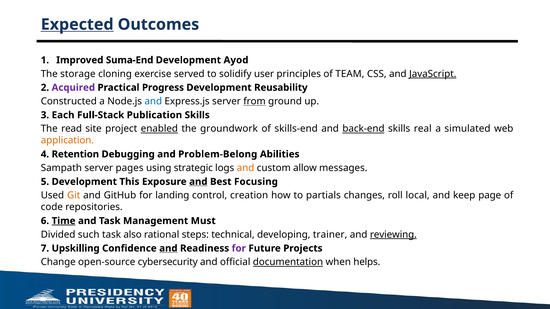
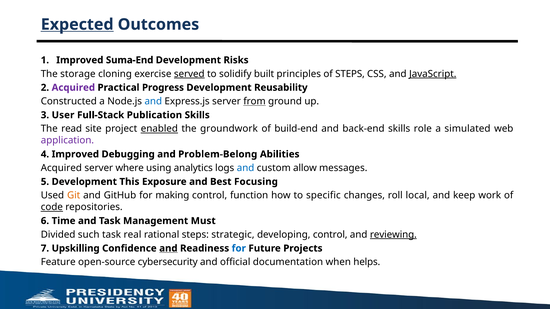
Ayod: Ayod -> Risks
served underline: none -> present
user: user -> built
of TEAM: TEAM -> STEPS
Each: Each -> User
skills-end: skills-end -> build-end
back-end underline: present -> none
real: real -> role
application colour: orange -> purple
4 Retention: Retention -> Improved
Sampath at (61, 168): Sampath -> Acquired
pages: pages -> where
strategic: strategic -> analytics
and at (246, 168) colour: orange -> blue
and at (198, 182) underline: present -> none
landing: landing -> making
creation: creation -> function
partials: partials -> specific
page: page -> work
code underline: none -> present
Time underline: present -> none
also: also -> real
technical: technical -> strategic
developing trainer: trainer -> control
for at (239, 249) colour: purple -> blue
Change: Change -> Feature
documentation underline: present -> none
